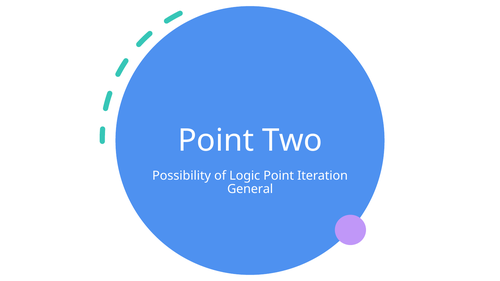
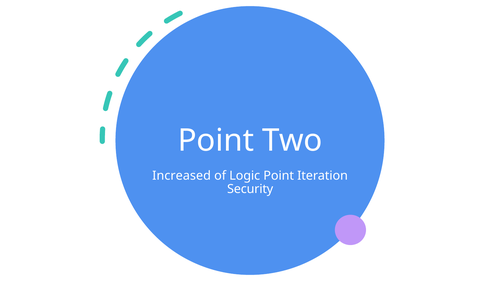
Possibility: Possibility -> Increased
General: General -> Security
